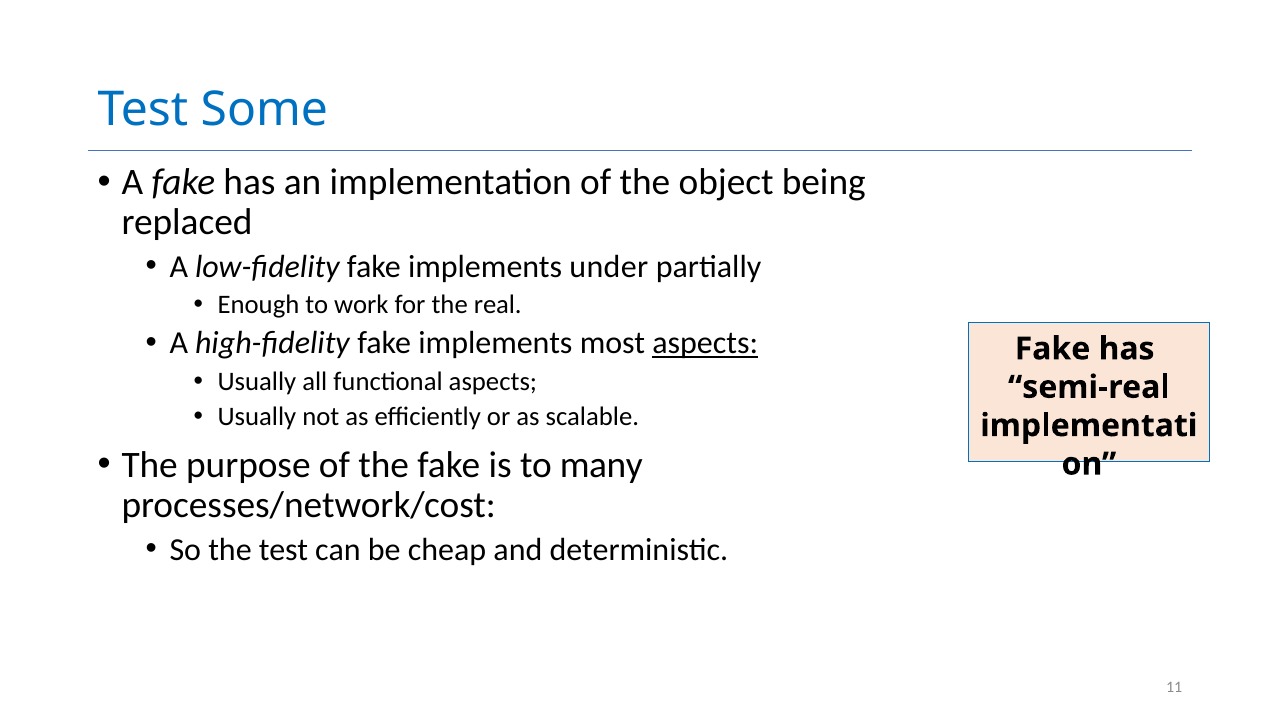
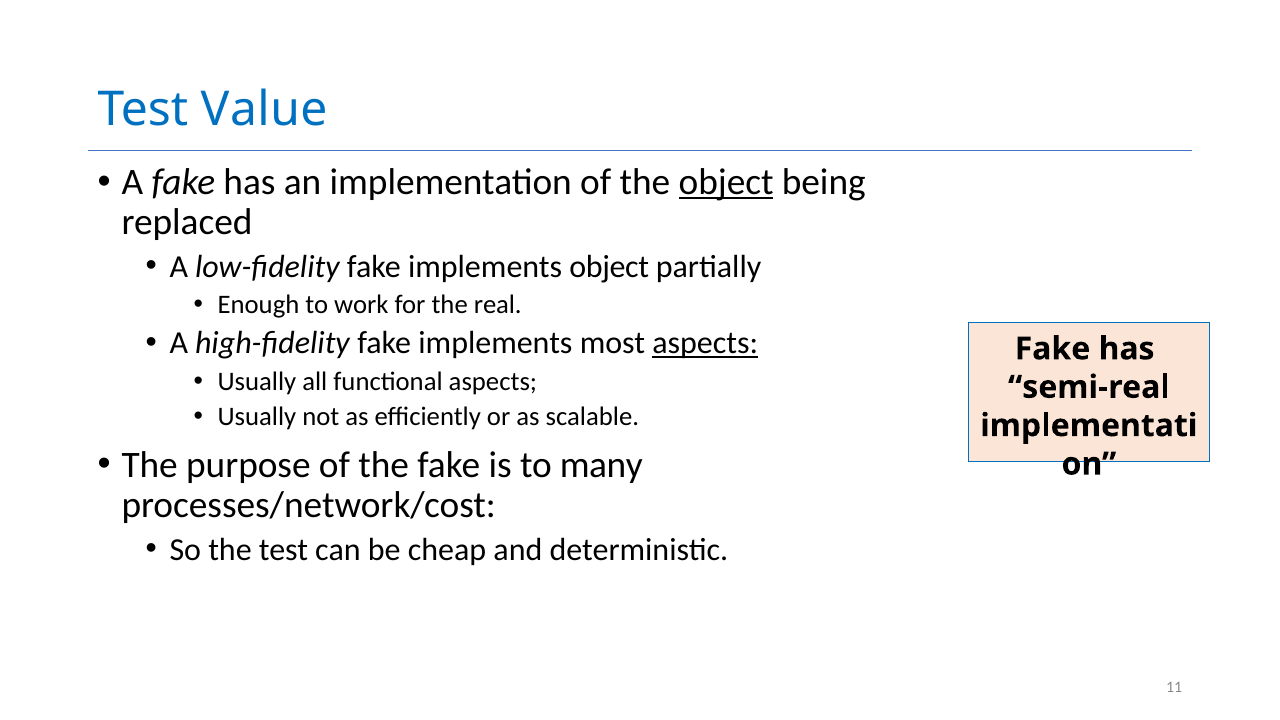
Some: Some -> Value
object at (726, 182) underline: none -> present
implements under: under -> object
